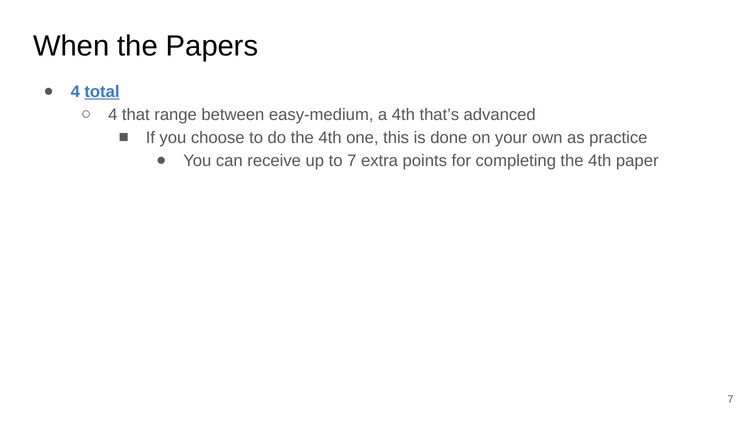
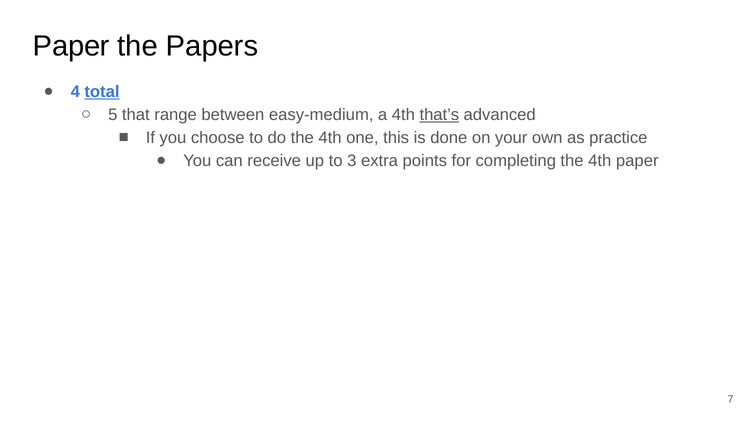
When at (71, 46): When -> Paper
4 at (113, 115): 4 -> 5
that’s underline: none -> present
to 7: 7 -> 3
